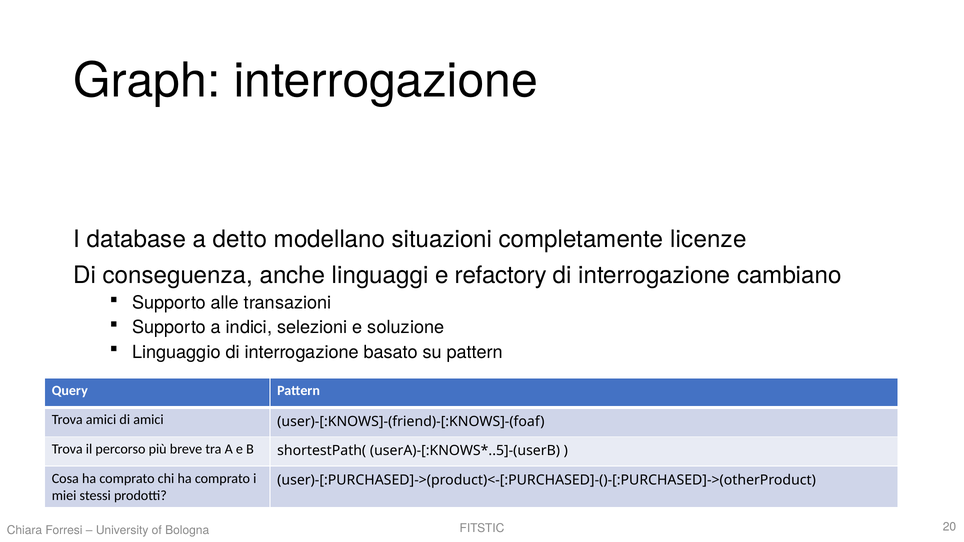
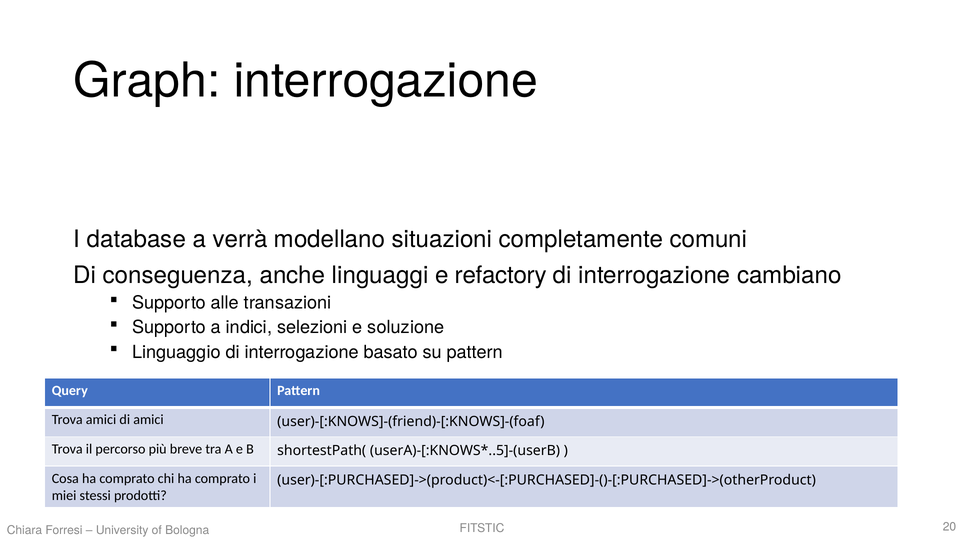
detto: detto -> verrà
licenze: licenze -> comuni
